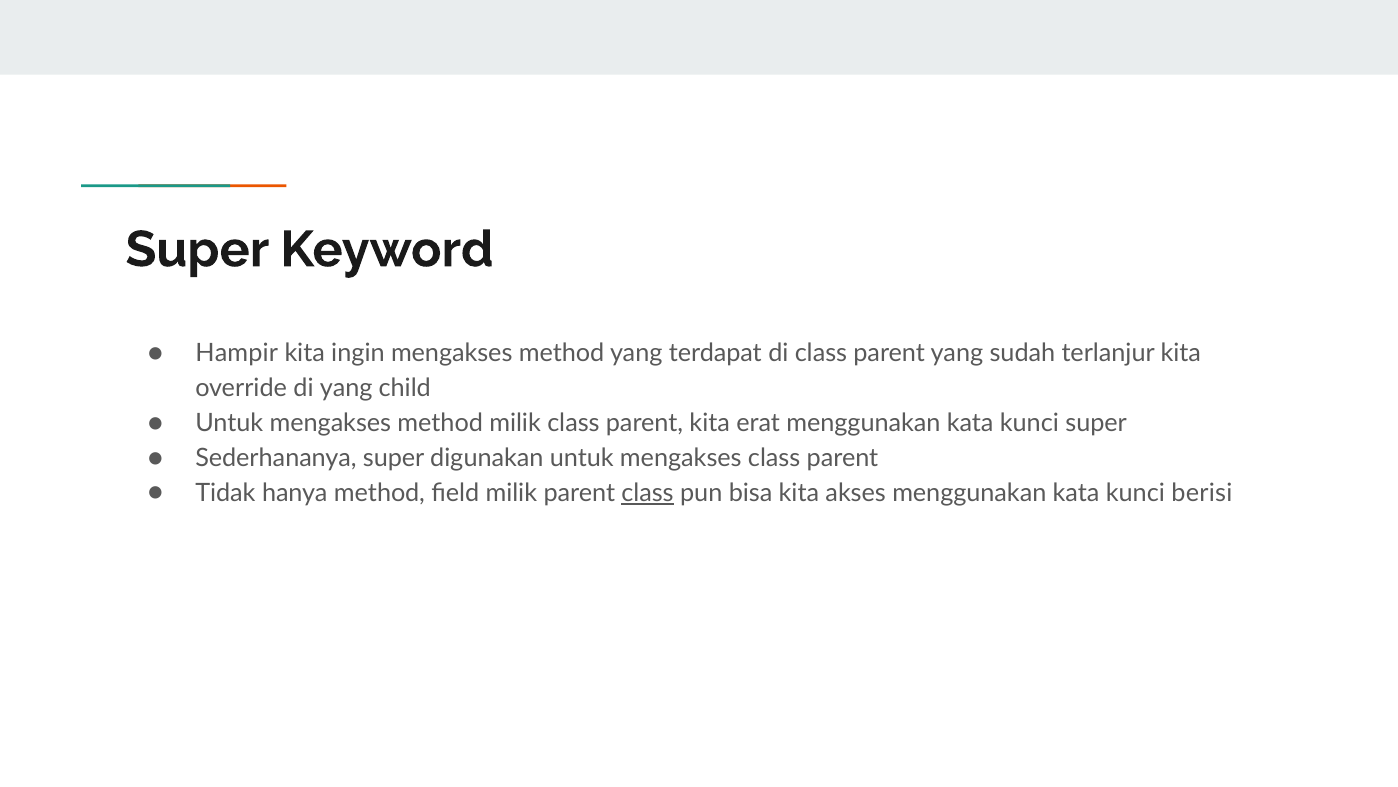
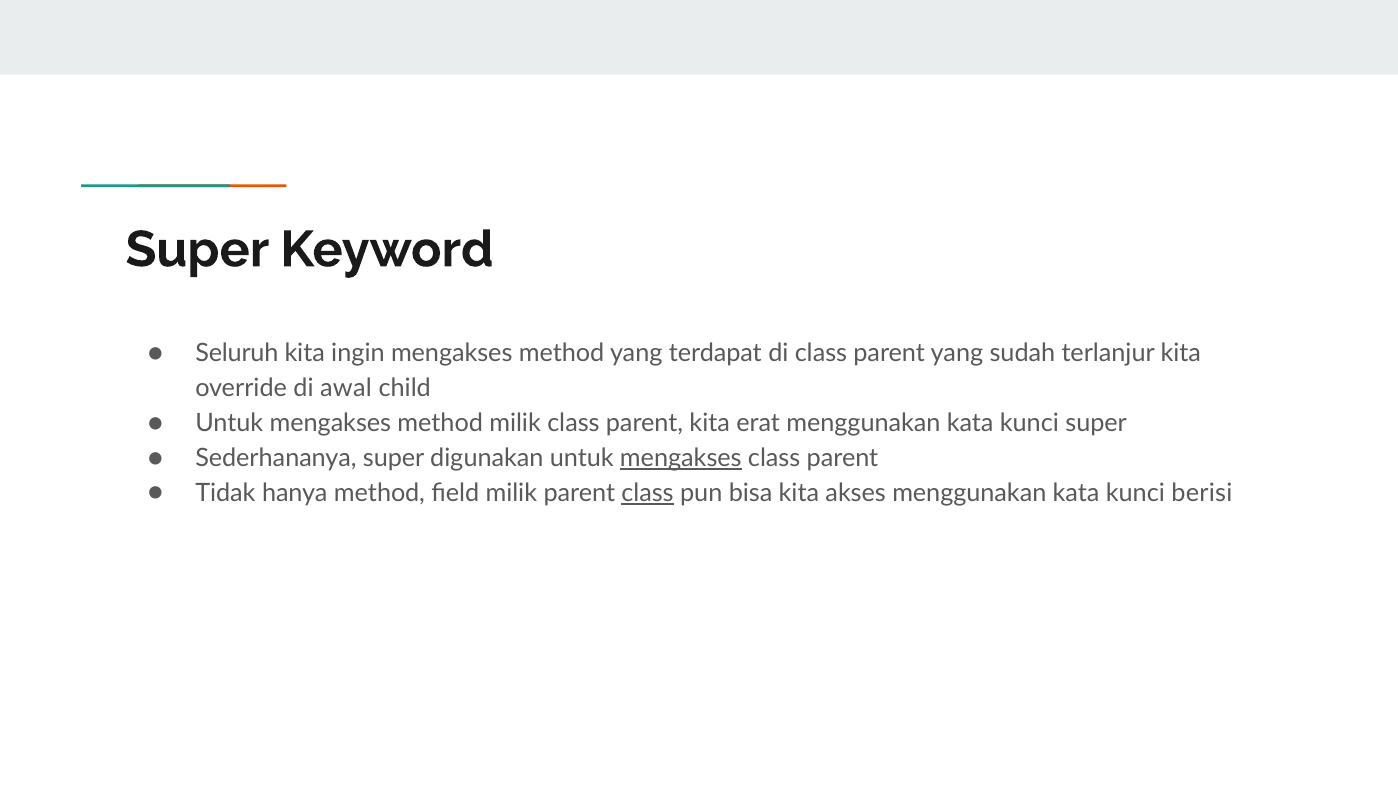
Hampir: Hampir -> Seluruh
di yang: yang -> awal
mengakses at (681, 458) underline: none -> present
